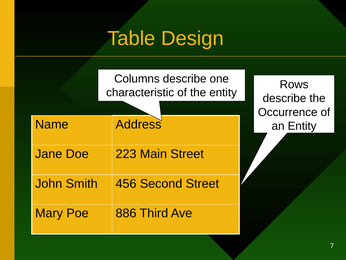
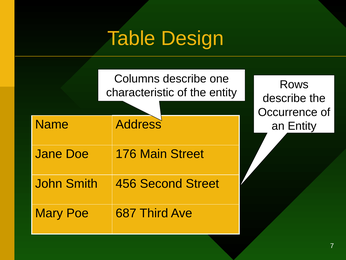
223: 223 -> 176
886: 886 -> 687
